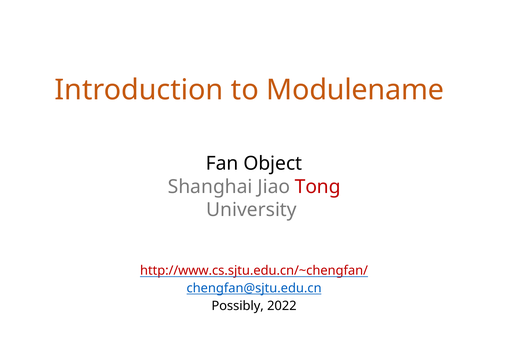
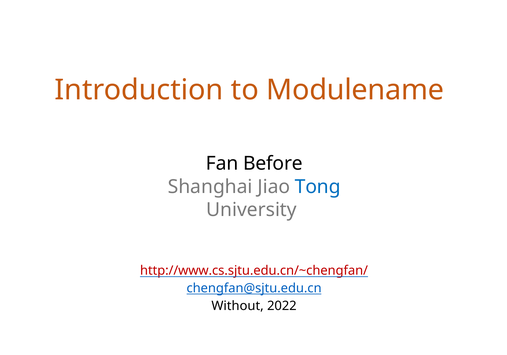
Object: Object -> Before
Tong colour: red -> blue
Possibly: Possibly -> Without
